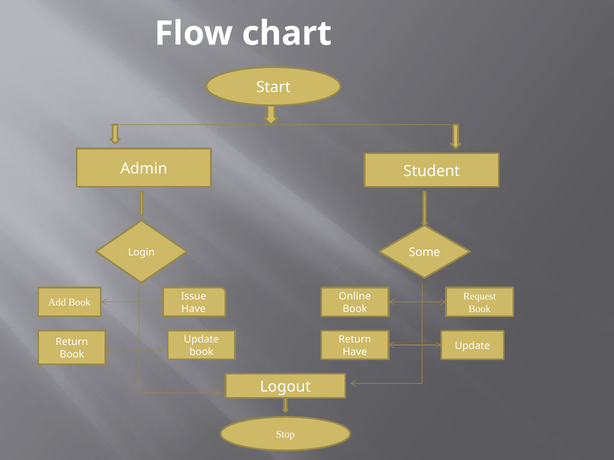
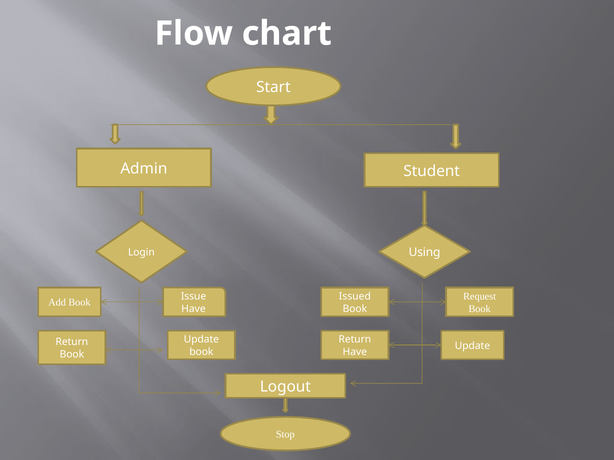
Some: Some -> Using
Online: Online -> Issued
